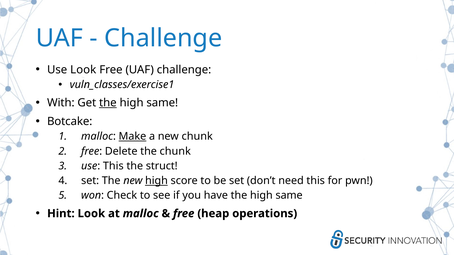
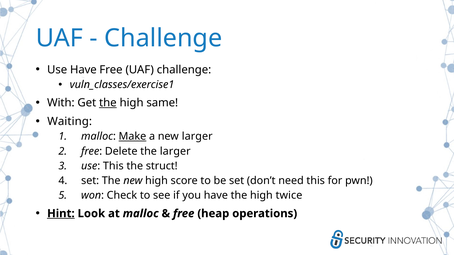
Use Look: Look -> Have
Botcake: Botcake -> Waiting
new chunk: chunk -> larger
the chunk: chunk -> larger
high at (156, 181) underline: present -> none
have the high same: same -> twice
Hint underline: none -> present
